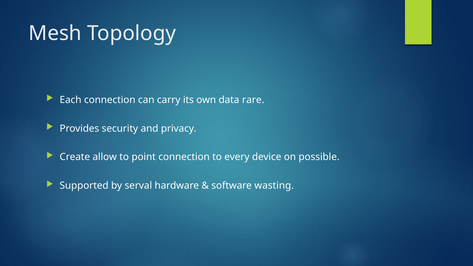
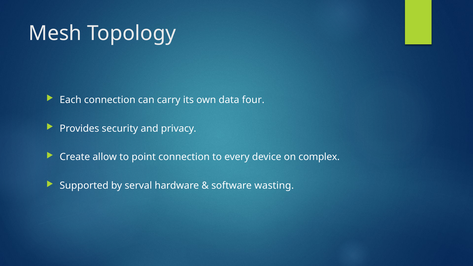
rare: rare -> four
possible: possible -> complex
